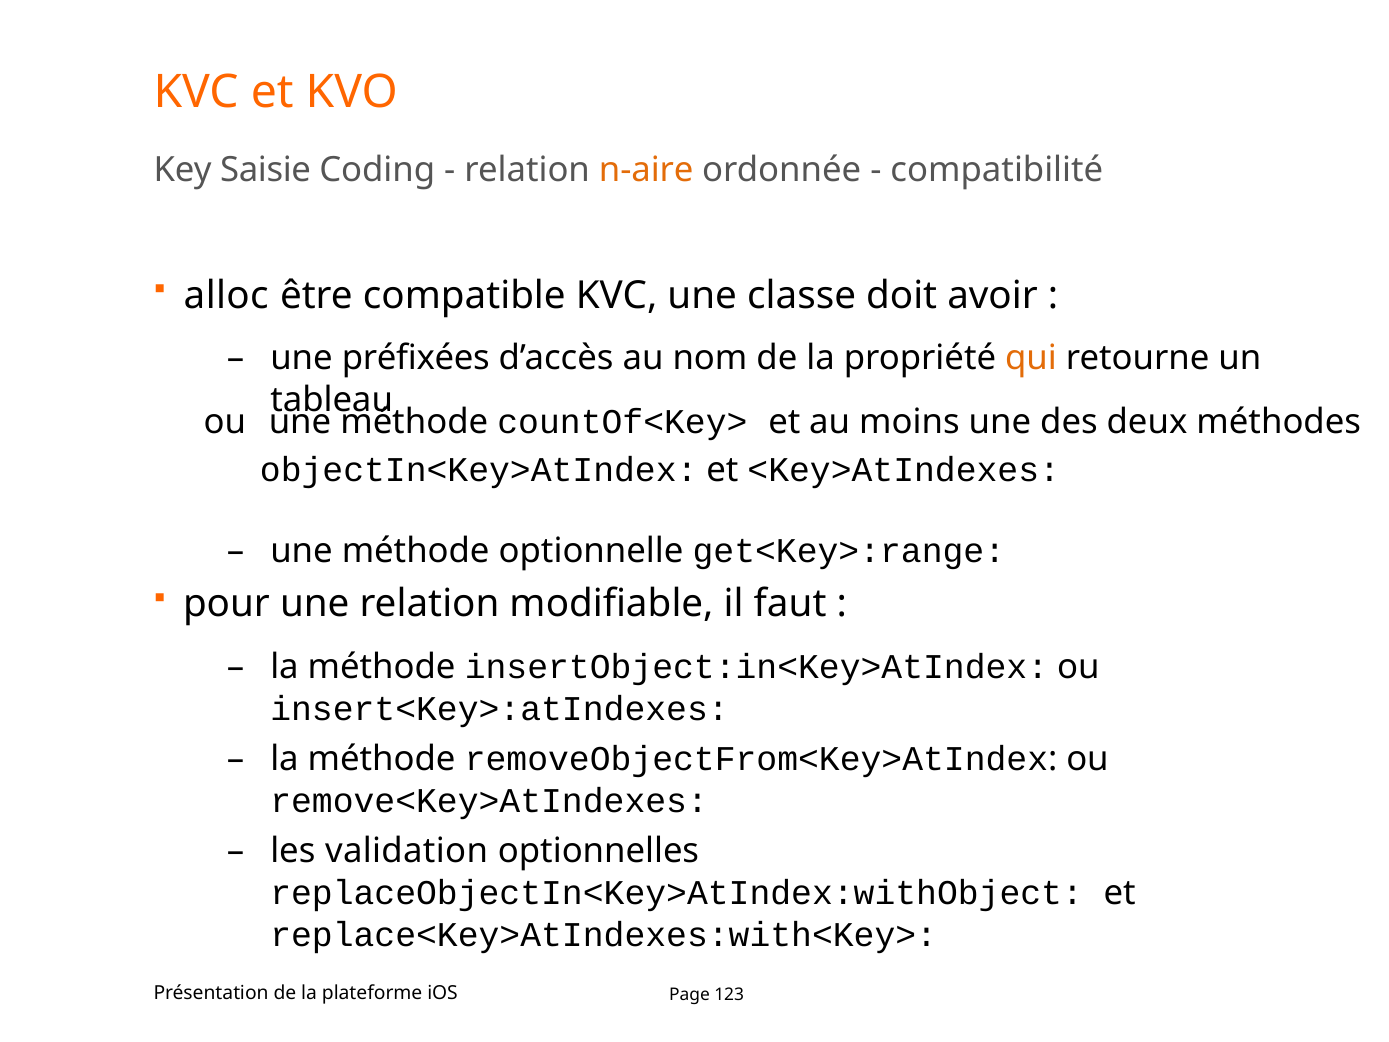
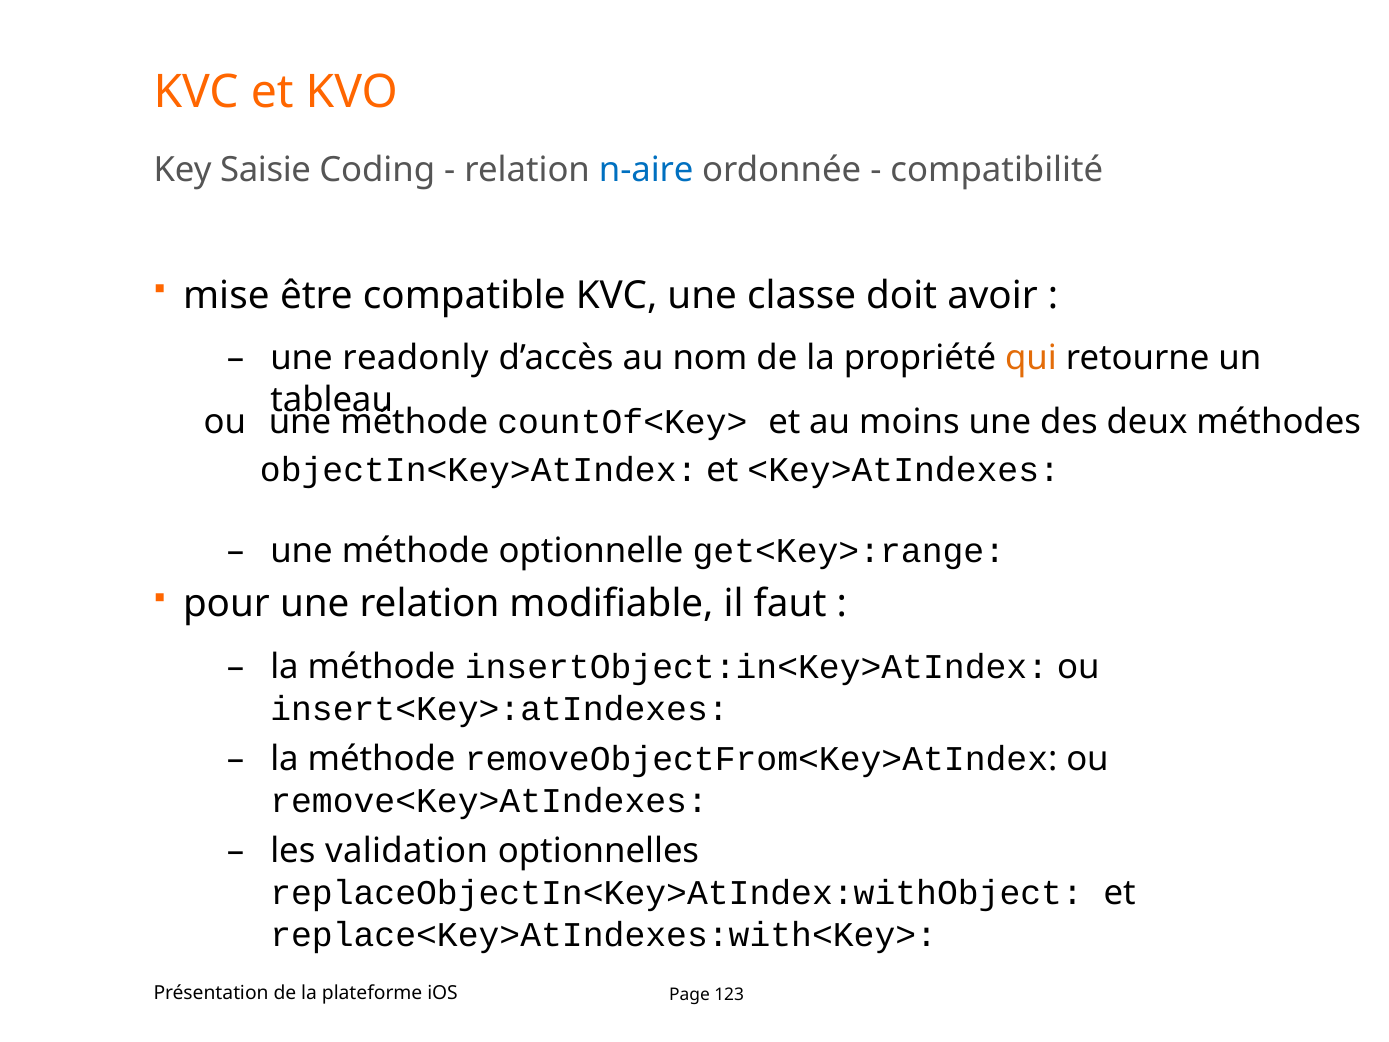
n-aire colour: orange -> blue
alloc: alloc -> mise
préfixées: préfixées -> readonly
